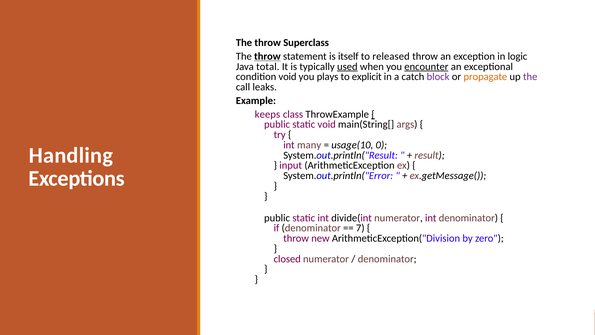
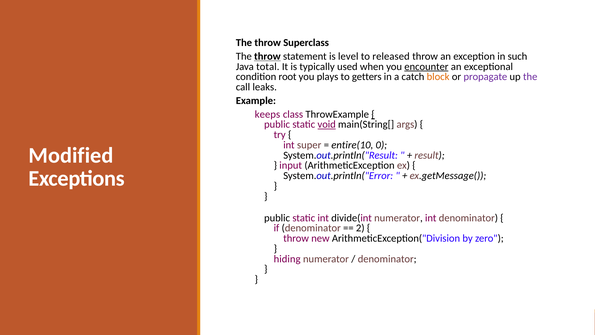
itself: itself -> level
logic: logic -> such
used underline: present -> none
condition void: void -> root
explicit: explicit -> getters
block colour: purple -> orange
propagate colour: orange -> purple
void at (327, 124) underline: none -> present
many: many -> super
usage(10: usage(10 -> entire(10
Handling: Handling -> Modified
7: 7 -> 2
closed: closed -> hiding
